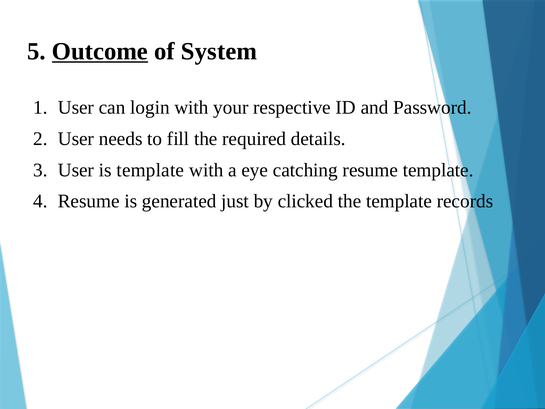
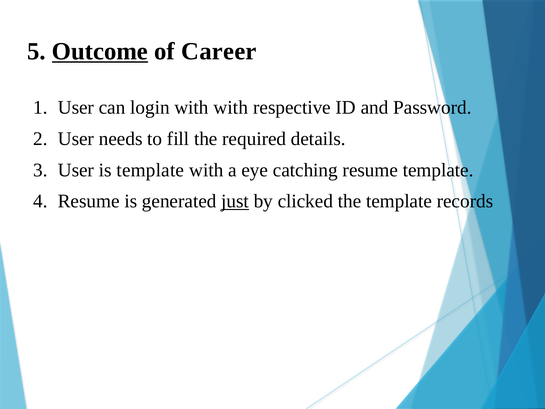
System: System -> Career
with your: your -> with
just underline: none -> present
